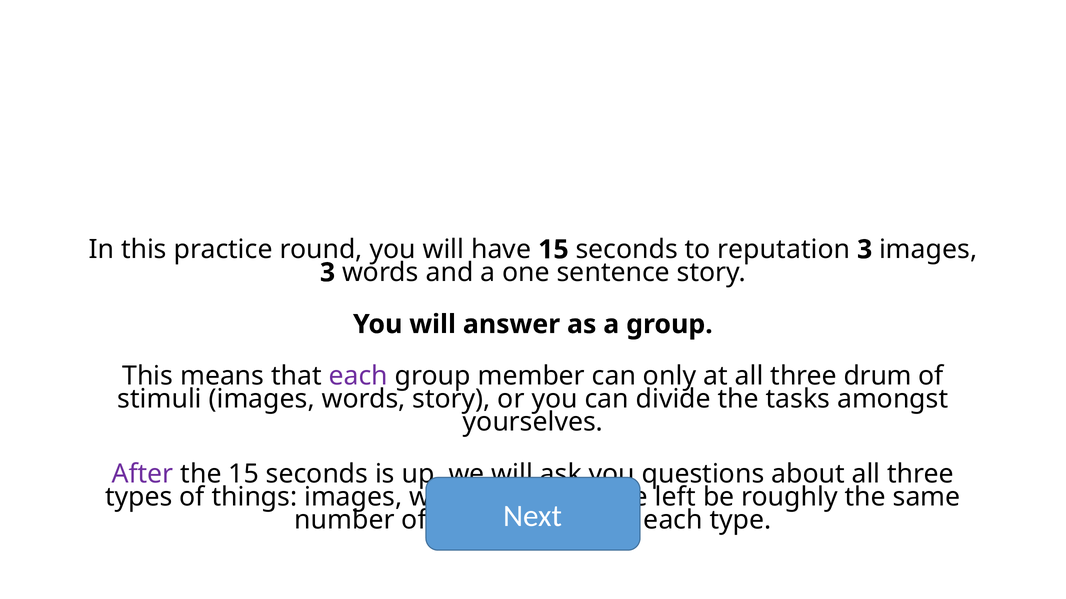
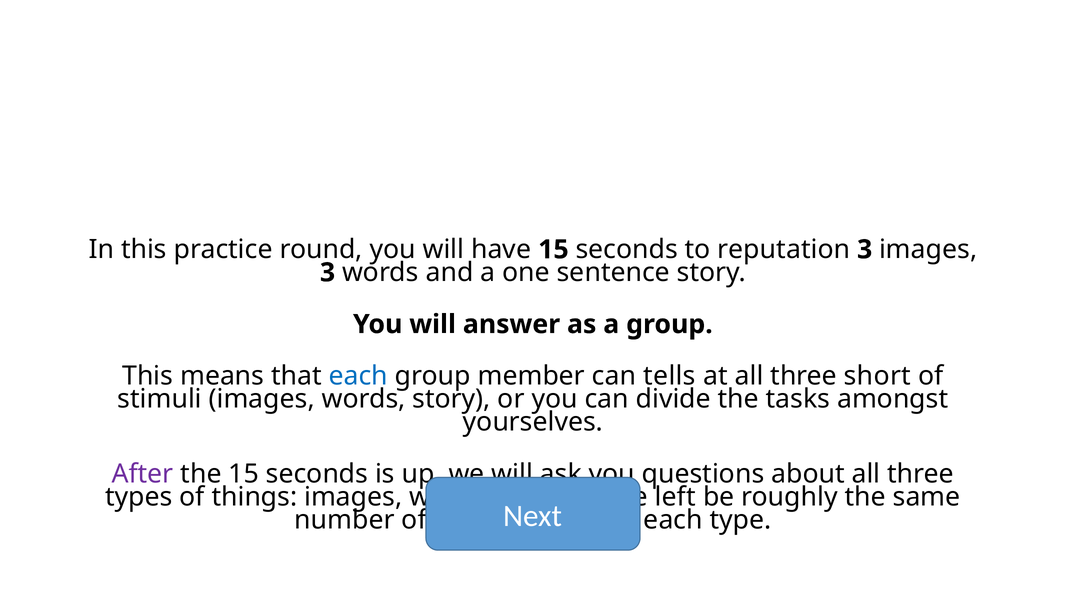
each at (358, 376) colour: purple -> blue
only: only -> tells
drum: drum -> short
